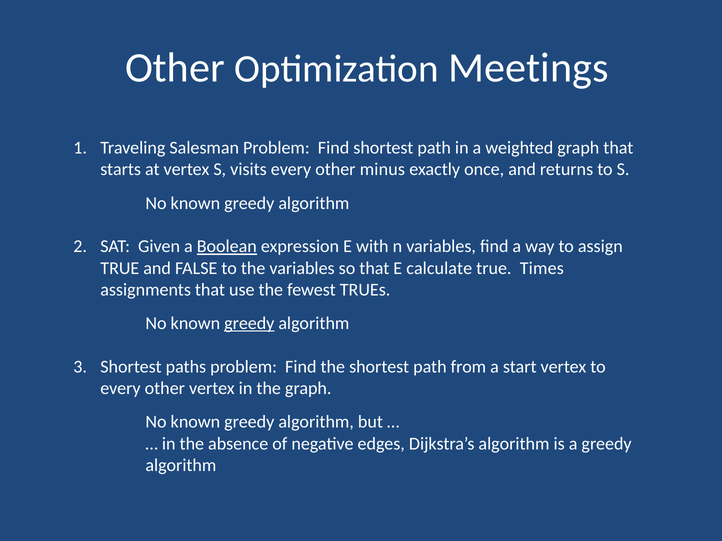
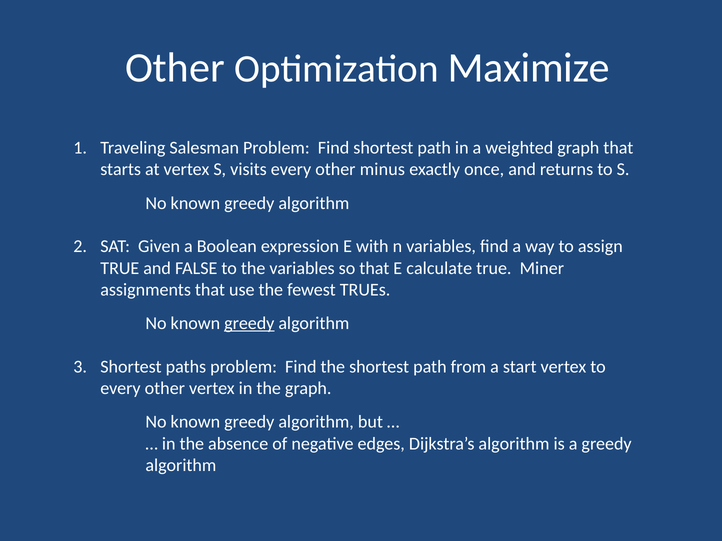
Meetings: Meetings -> Maximize
Boolean underline: present -> none
Times: Times -> Miner
